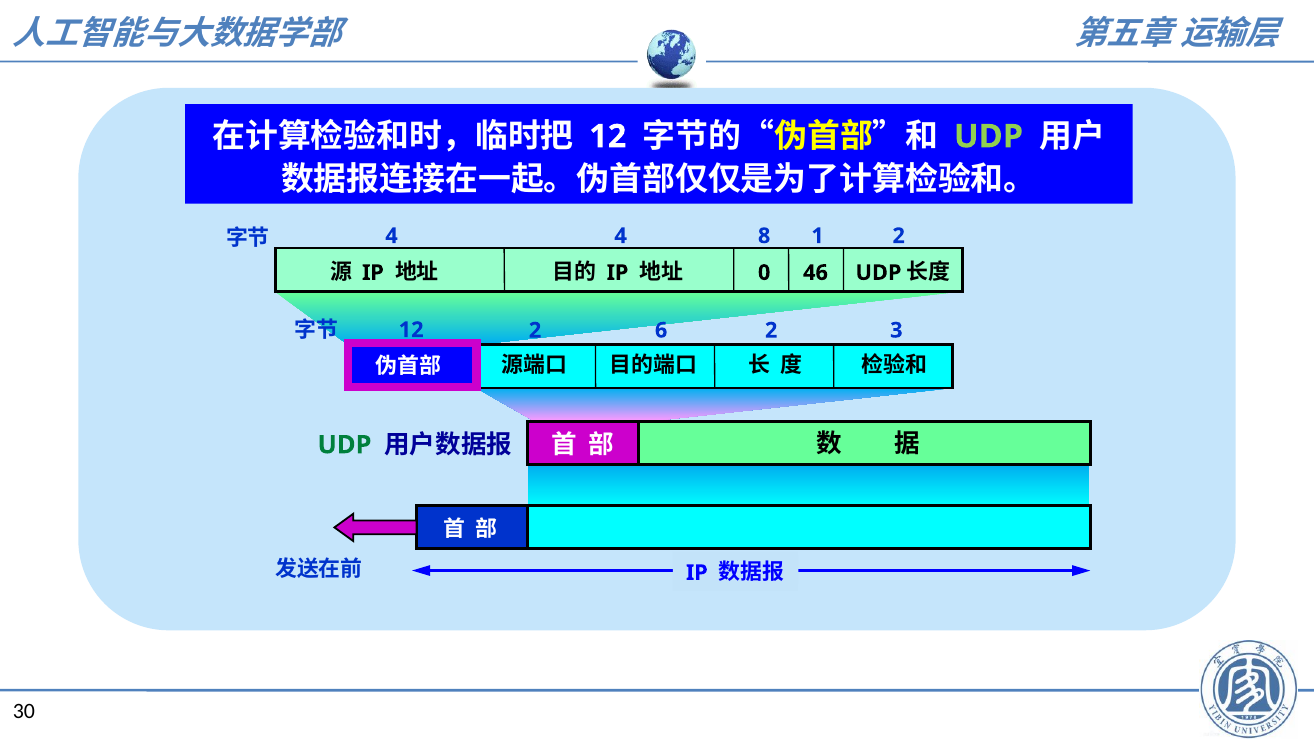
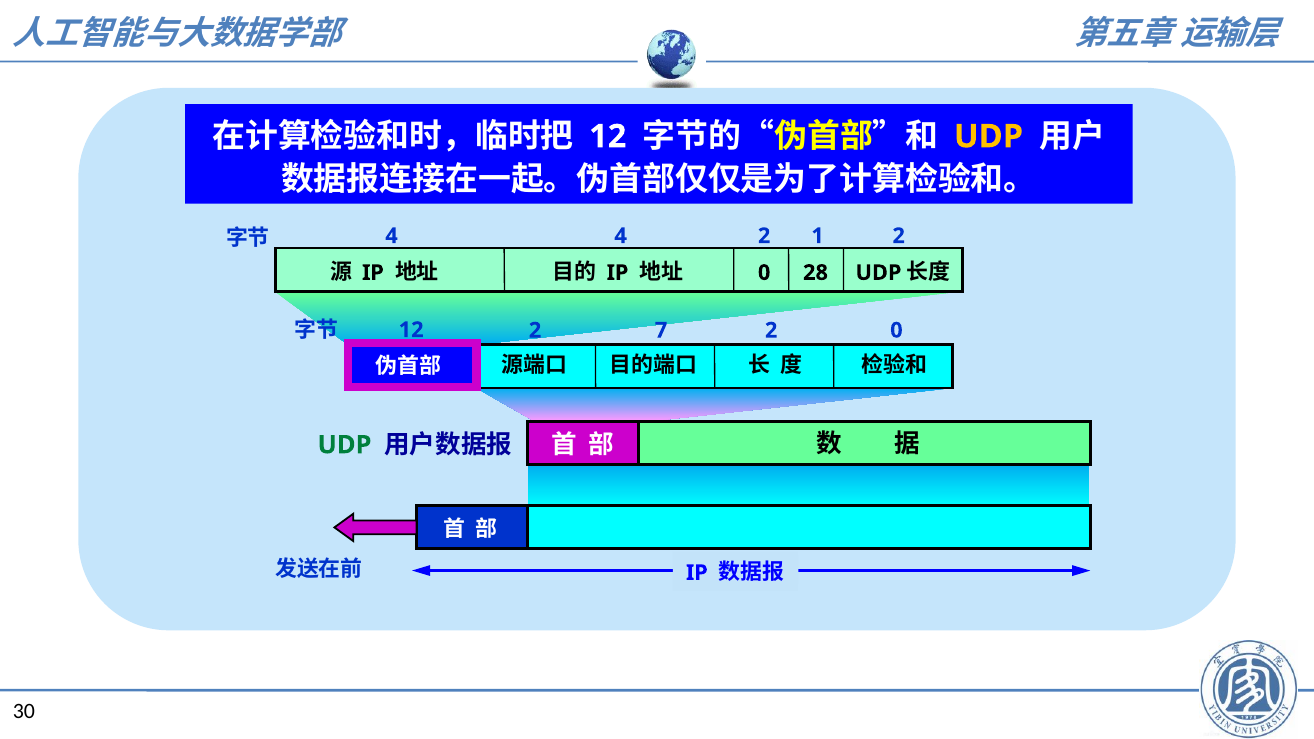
UDP at (989, 137) colour: light green -> yellow
4 8: 8 -> 2
46: 46 -> 28
6: 6 -> 7
2 3: 3 -> 0
